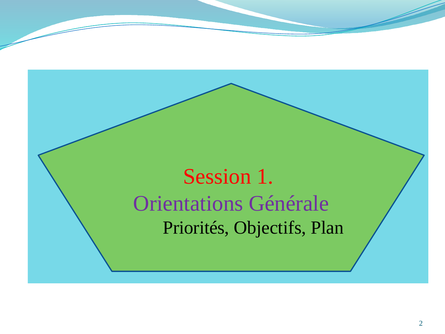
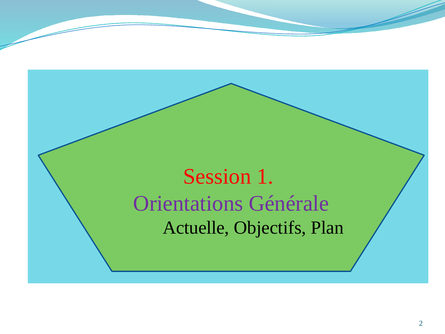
Priorités: Priorités -> Actuelle
